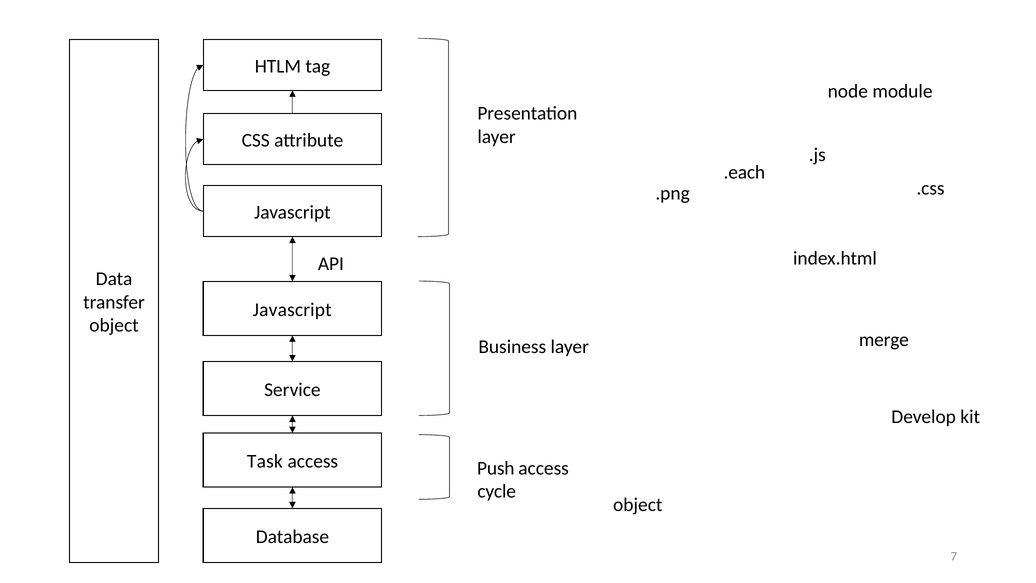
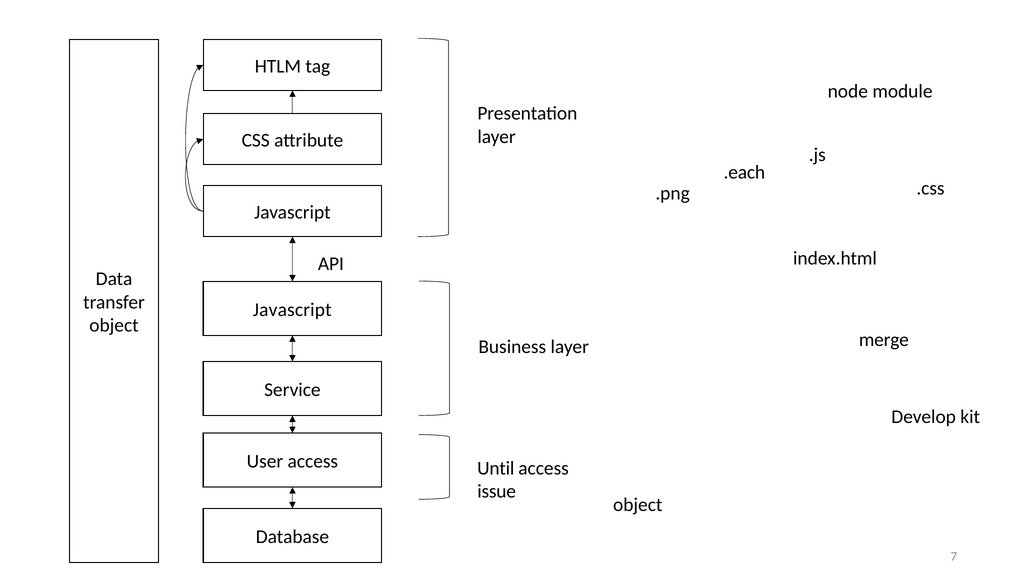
Task: Task -> User
Push: Push -> Until
cycle: cycle -> issue
